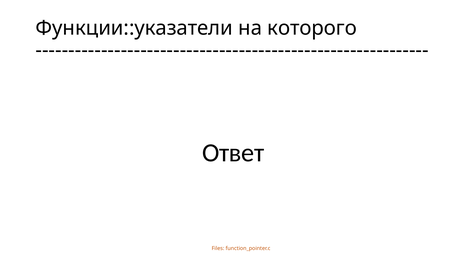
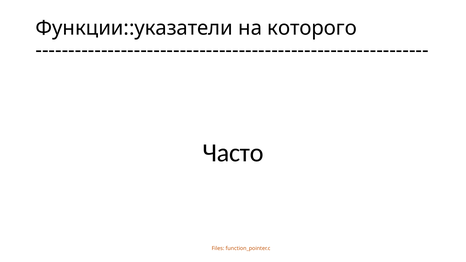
Ответ: Ответ -> Часто
